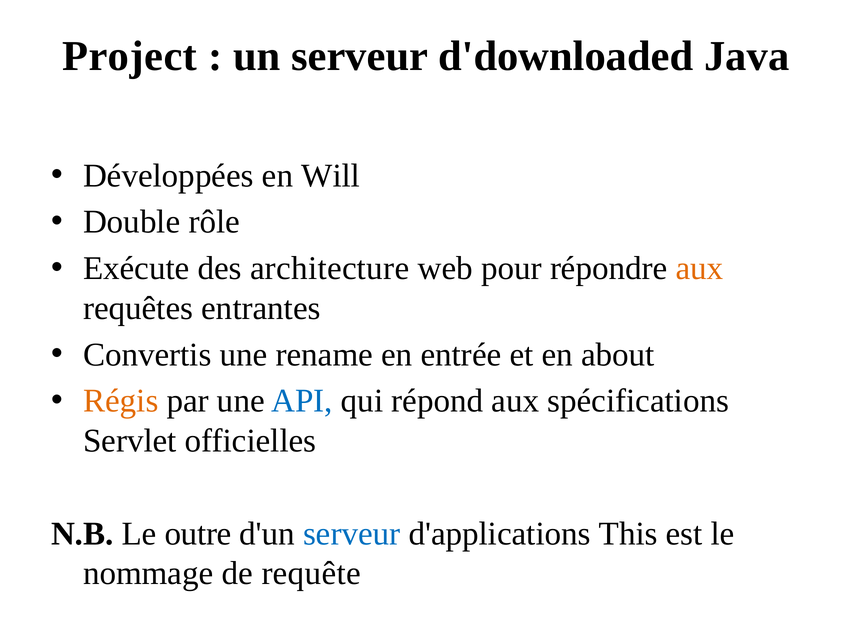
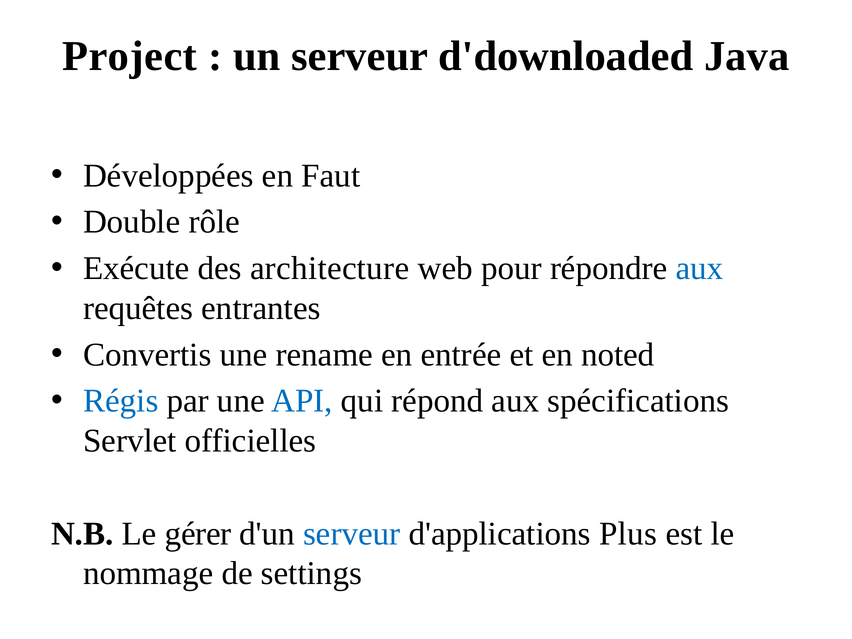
Will: Will -> Faut
aux at (700, 268) colour: orange -> blue
about: about -> noted
Régis colour: orange -> blue
outre: outre -> gérer
This: This -> Plus
requête: requête -> settings
